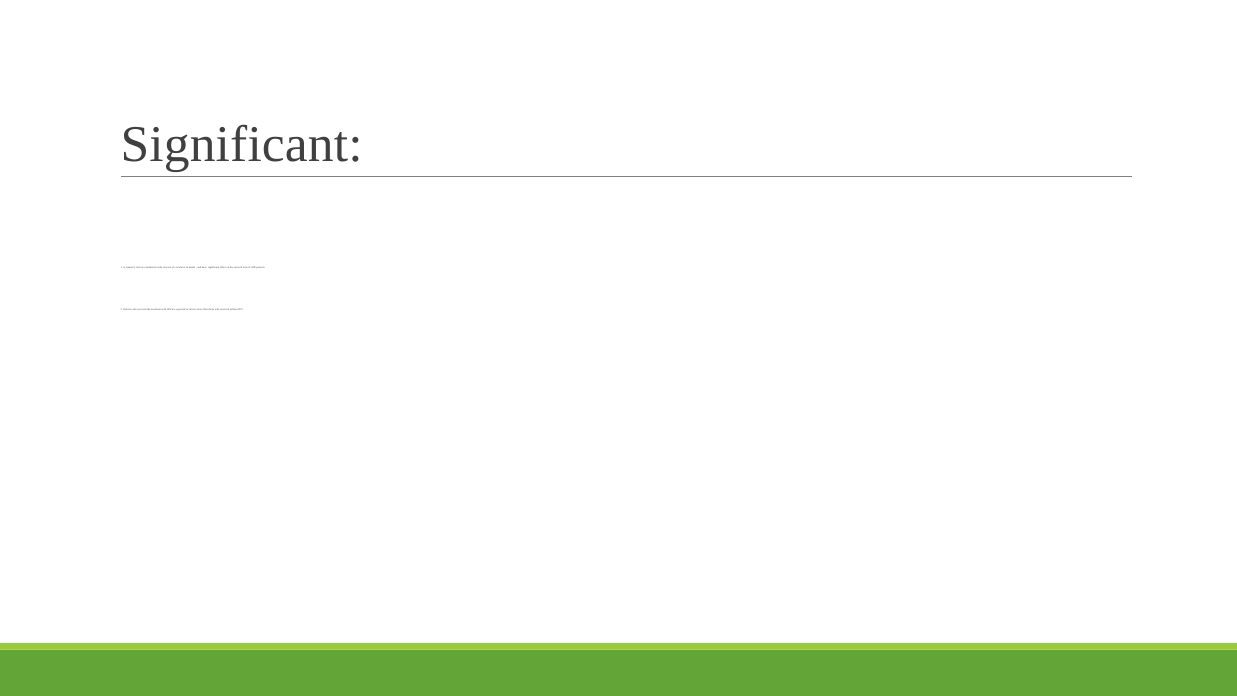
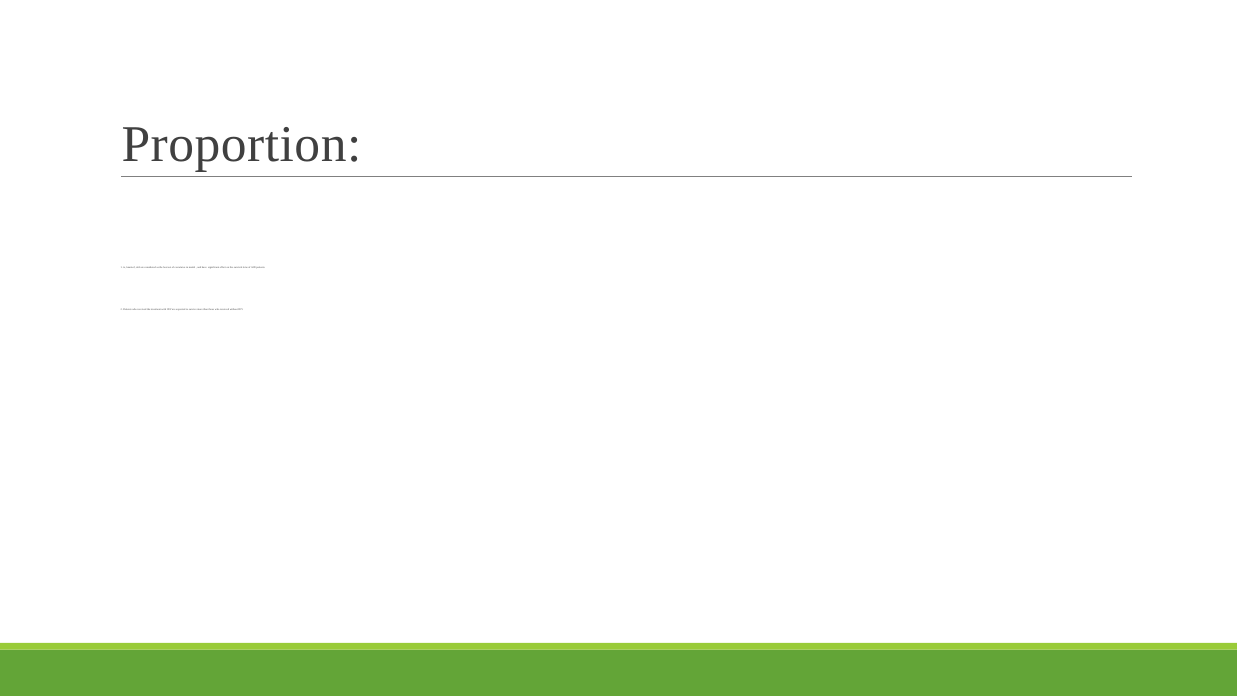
Significant at (242, 144): Significant -> Proportion
